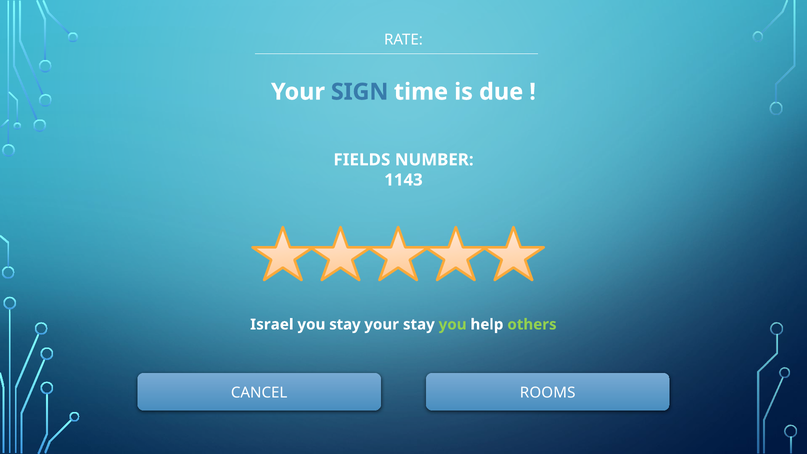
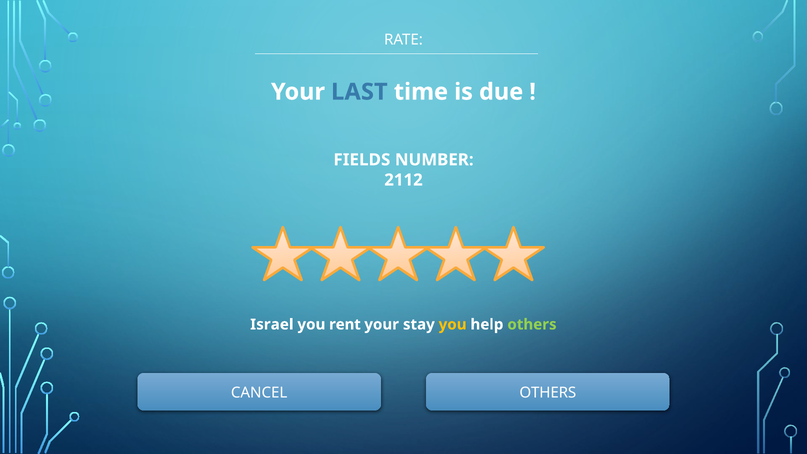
SIGN: SIGN -> LAST
1143: 1143 -> 2112
you stay: stay -> rent
you at (453, 324) colour: light green -> yellow
CANCEL ROOMS: ROOMS -> OTHERS
